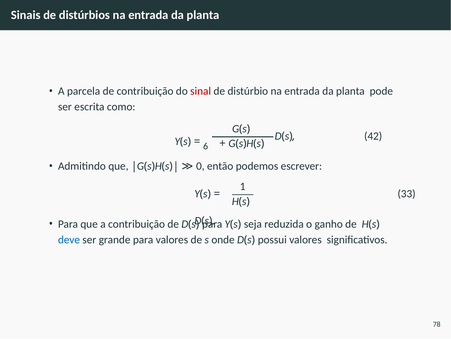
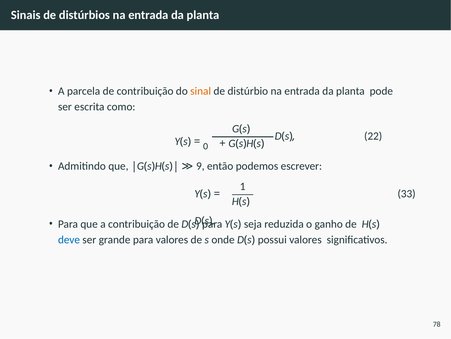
sinal colour: red -> orange
42: 42 -> 22
6: 6 -> 0
0: 0 -> 9
